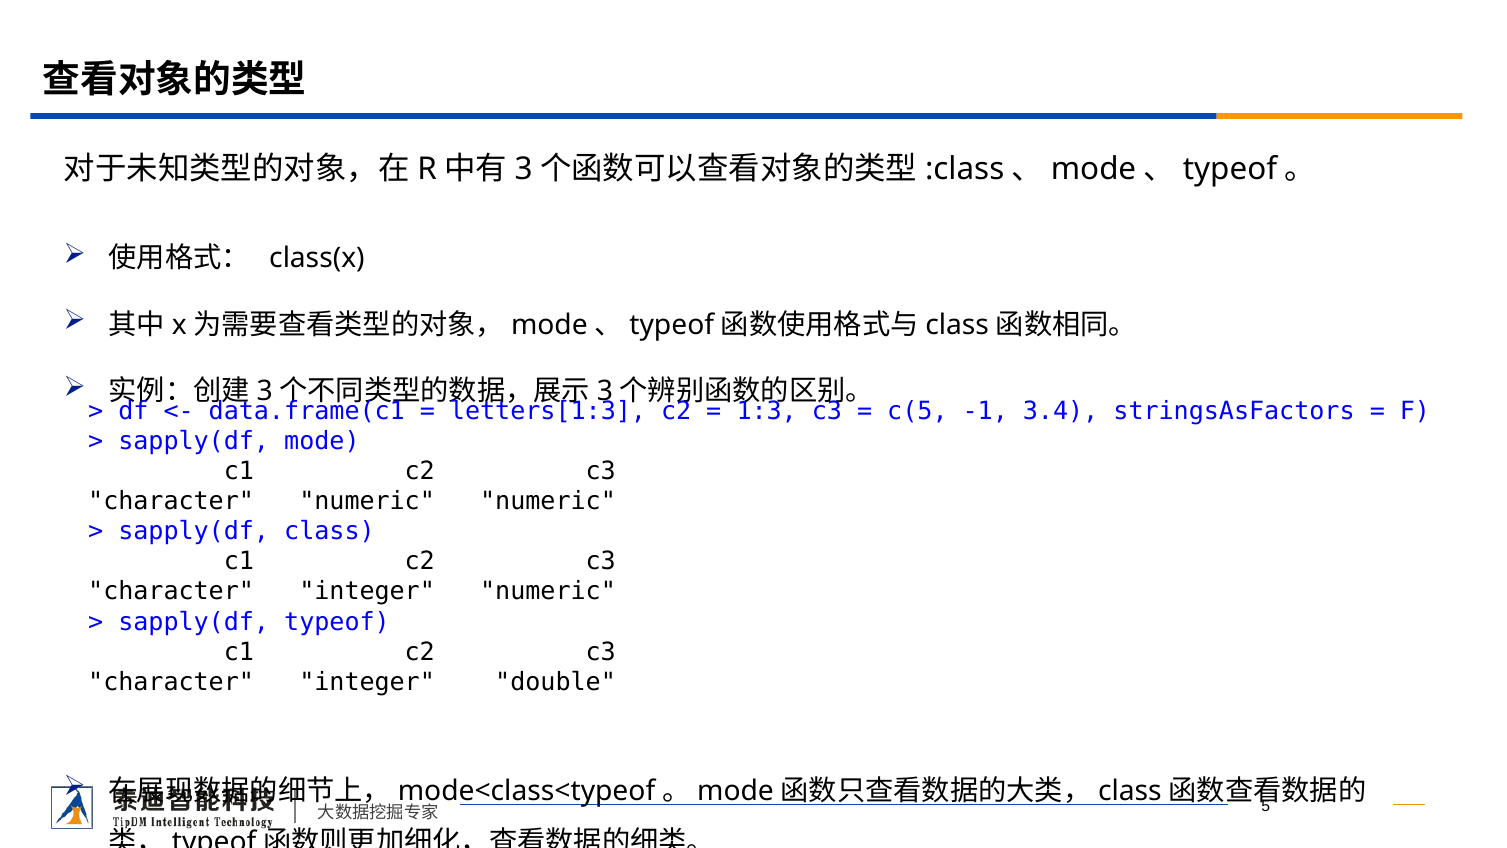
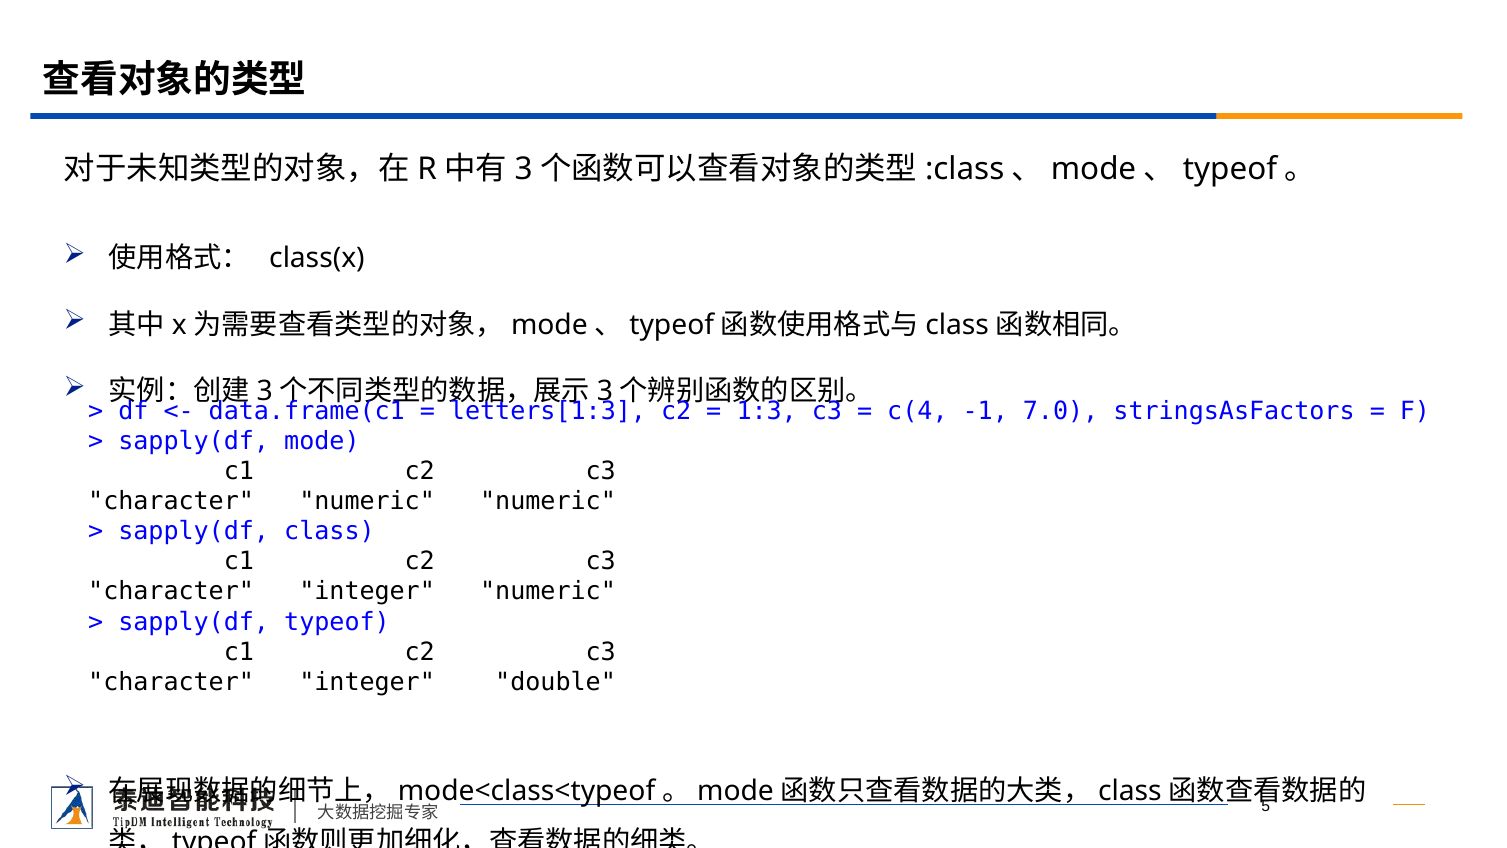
c(5: c(5 -> c(4
3.4: 3.4 -> 7.0
